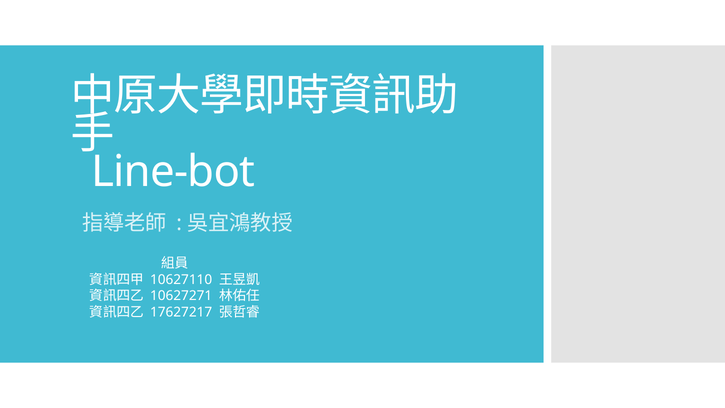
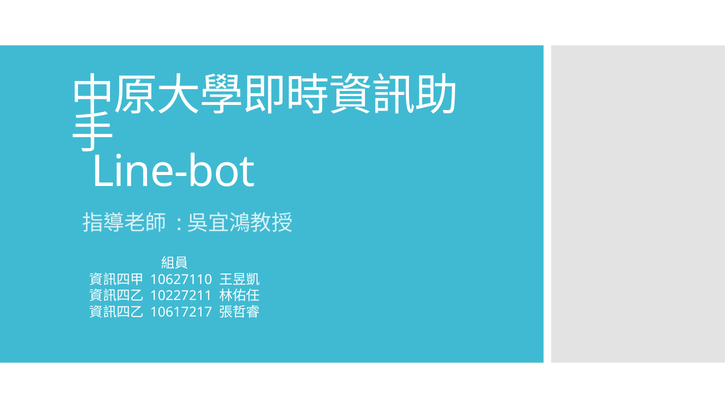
10627271: 10627271 -> 10227211
17627217: 17627217 -> 10617217
